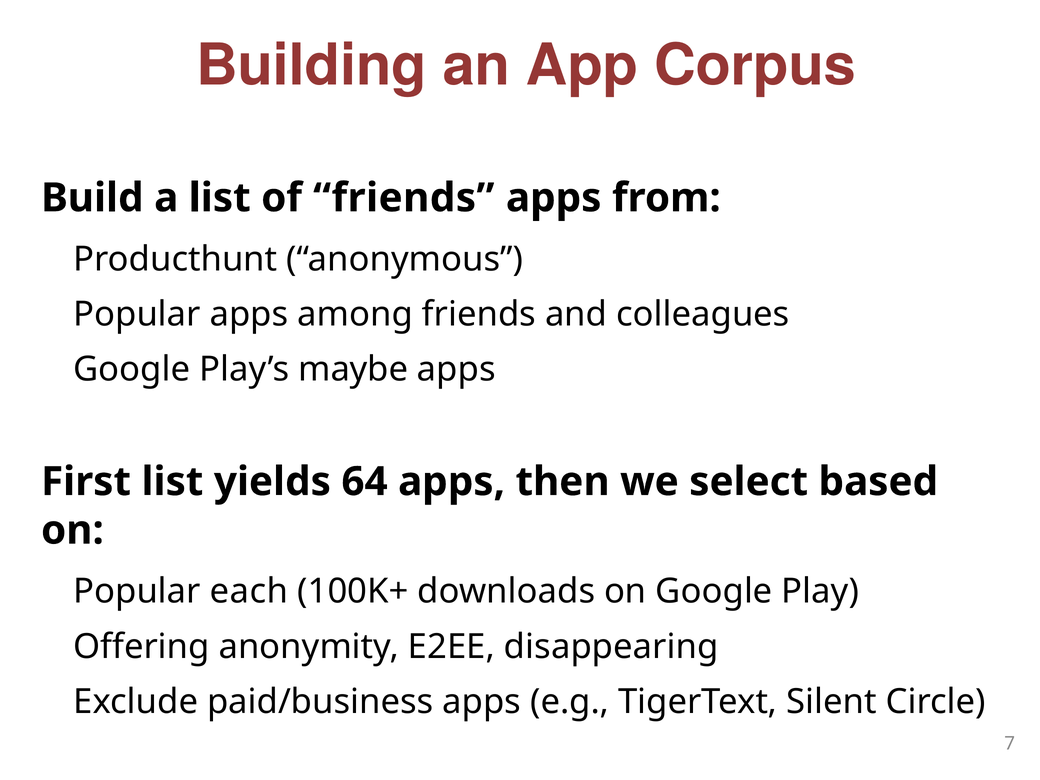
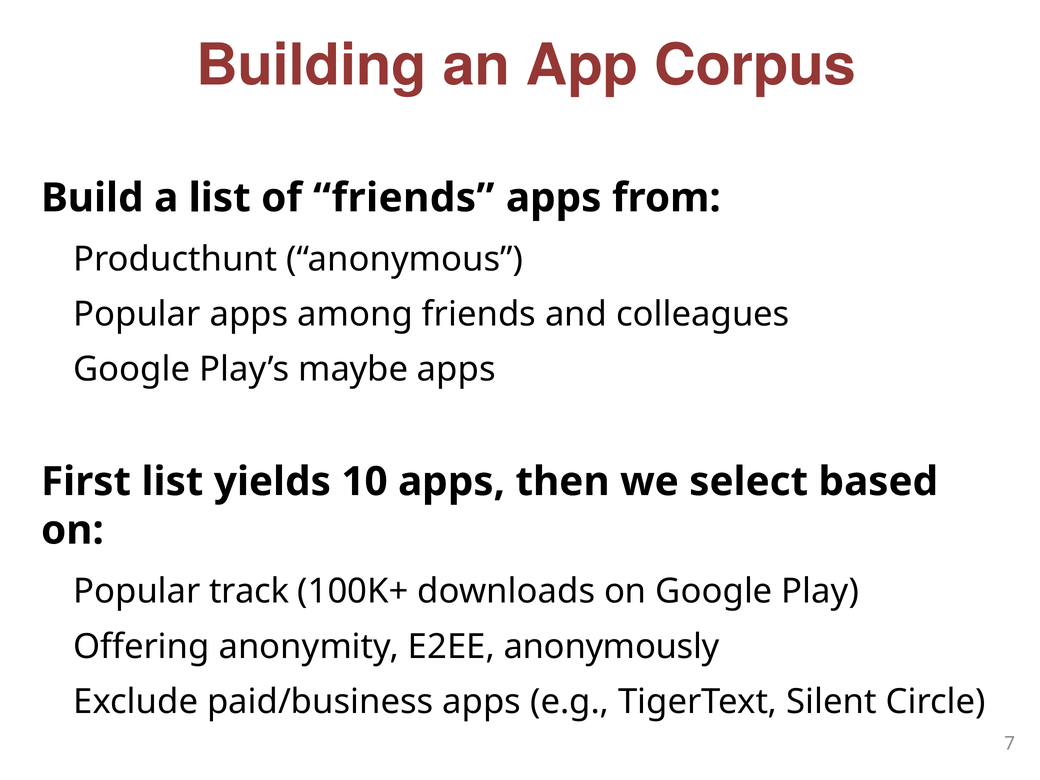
64: 64 -> 10
each: each -> track
disappearing: disappearing -> anonymously
